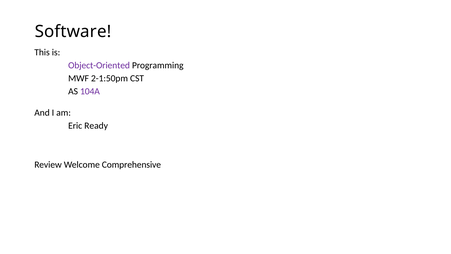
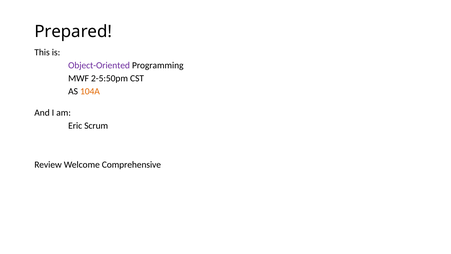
Software: Software -> Prepared
2-1:50pm: 2-1:50pm -> 2-5:50pm
104A colour: purple -> orange
Ready: Ready -> Scrum
